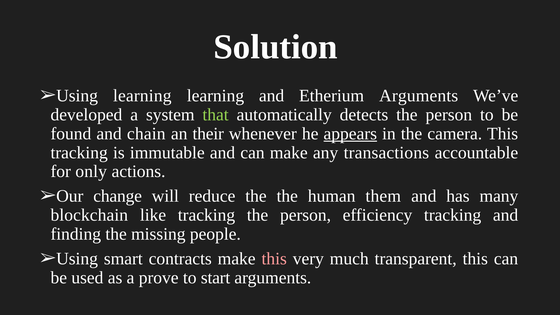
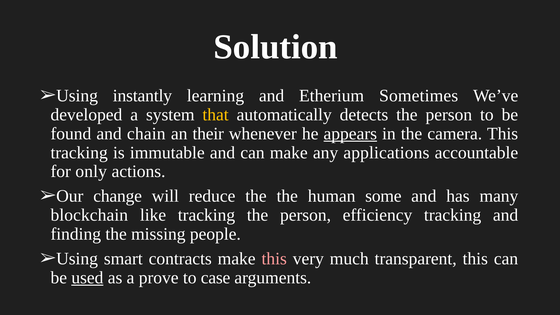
learning at (142, 96): learning -> instantly
Etherium Arguments: Arguments -> Sometimes
that colour: light green -> yellow
transactions: transactions -> applications
them: them -> some
used underline: none -> present
start: start -> case
